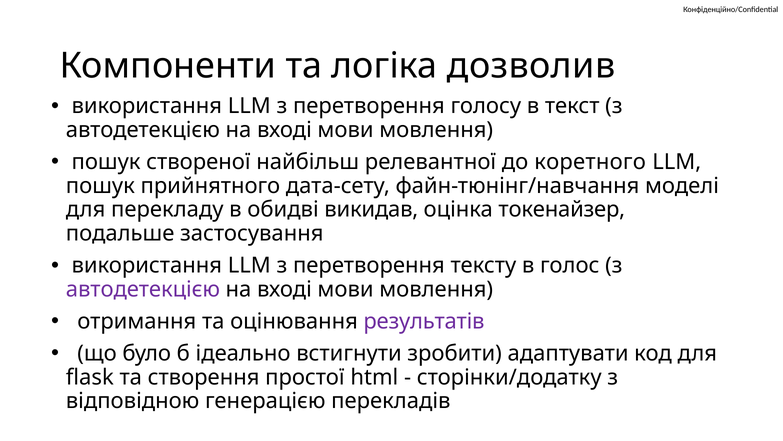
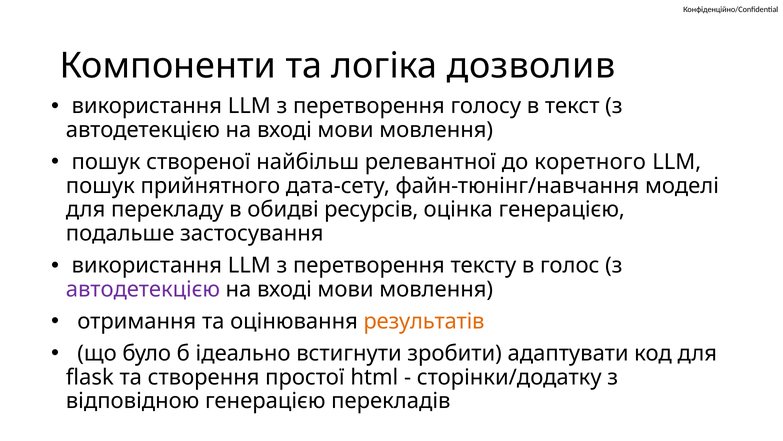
викидав: викидав -> ресурсів
оцінка токенайзер: токенайзер -> генерацією
результатів colour: purple -> orange
